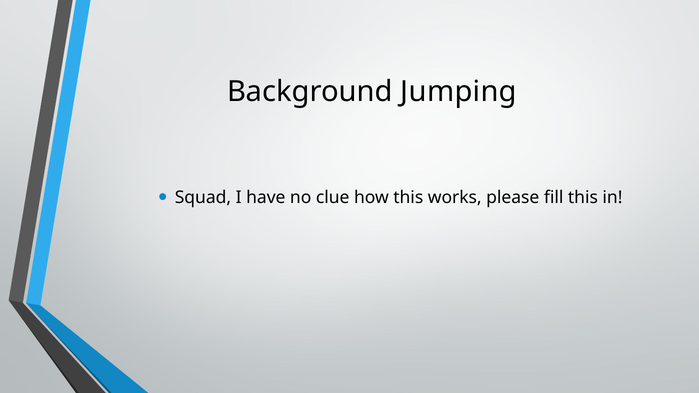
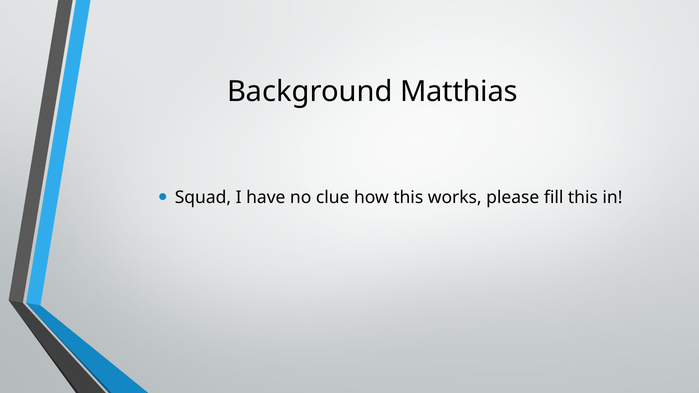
Jumping: Jumping -> Matthias
